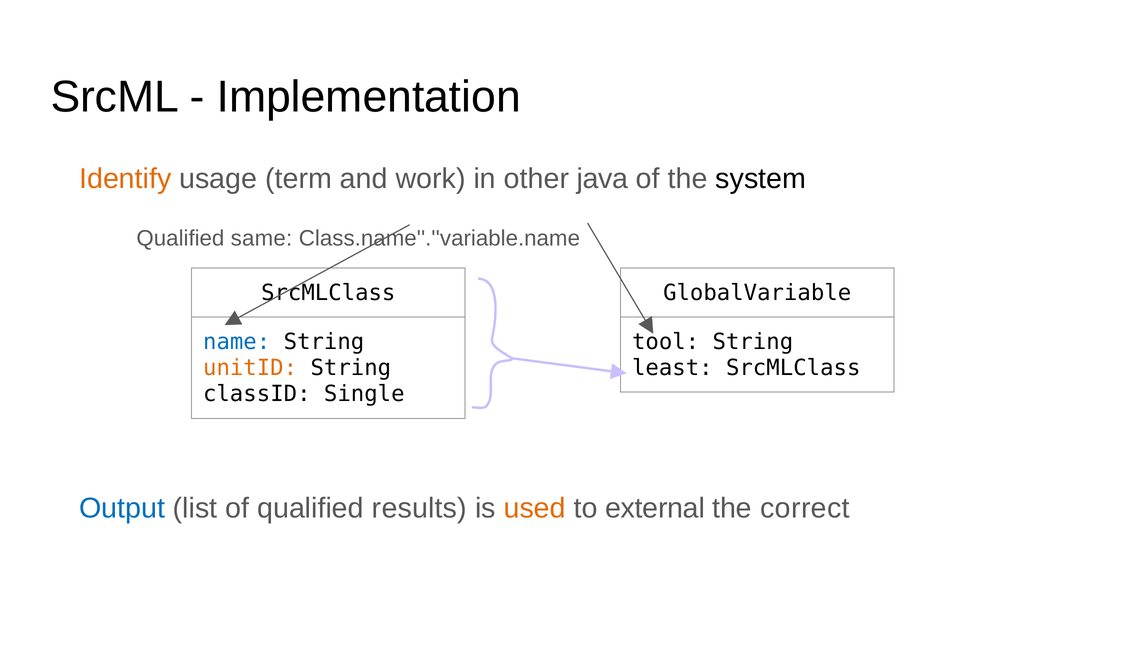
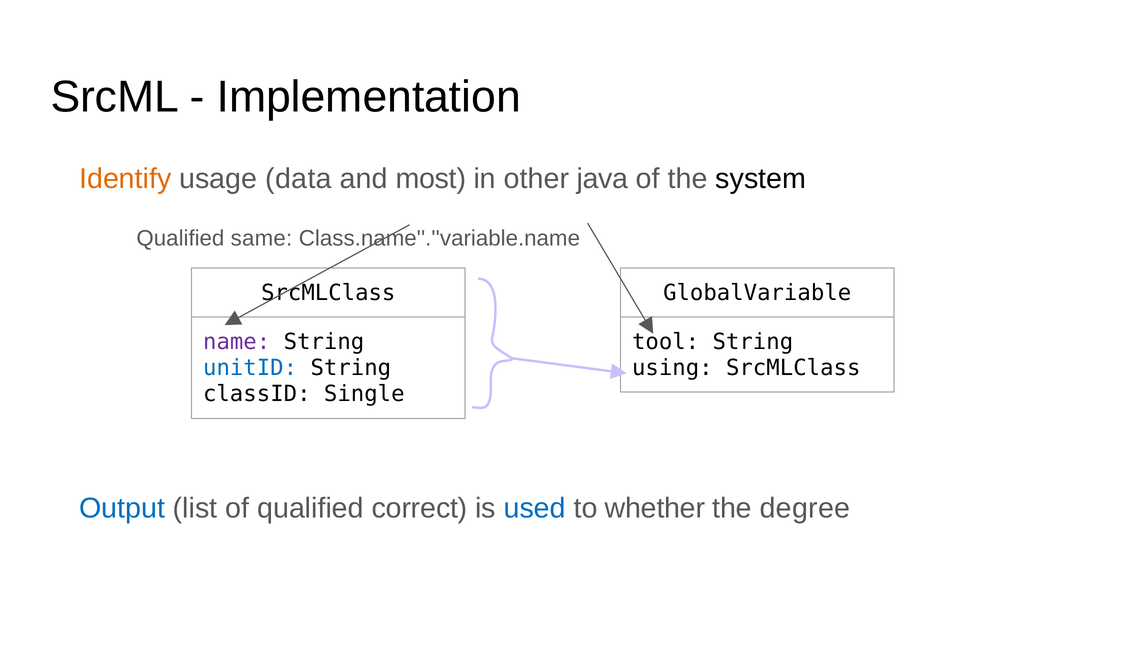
term: term -> data
work: work -> most
name colour: blue -> purple
unitID colour: orange -> blue
least: least -> using
results: results -> correct
used colour: orange -> blue
external: external -> whether
correct: correct -> degree
